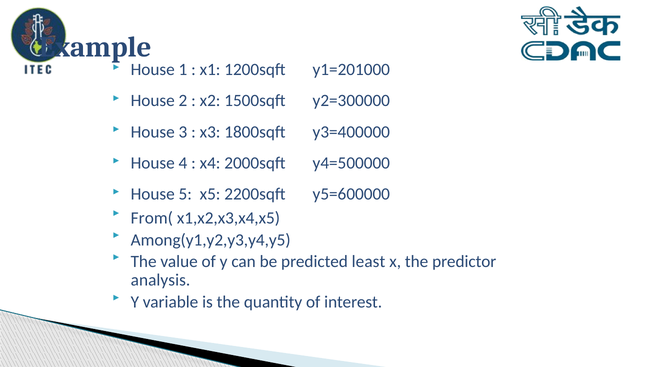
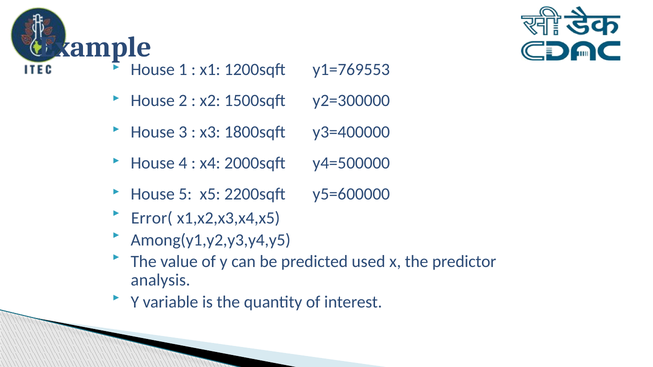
y1=201000: y1=201000 -> y1=769553
From(: From( -> Error(
least: least -> used
